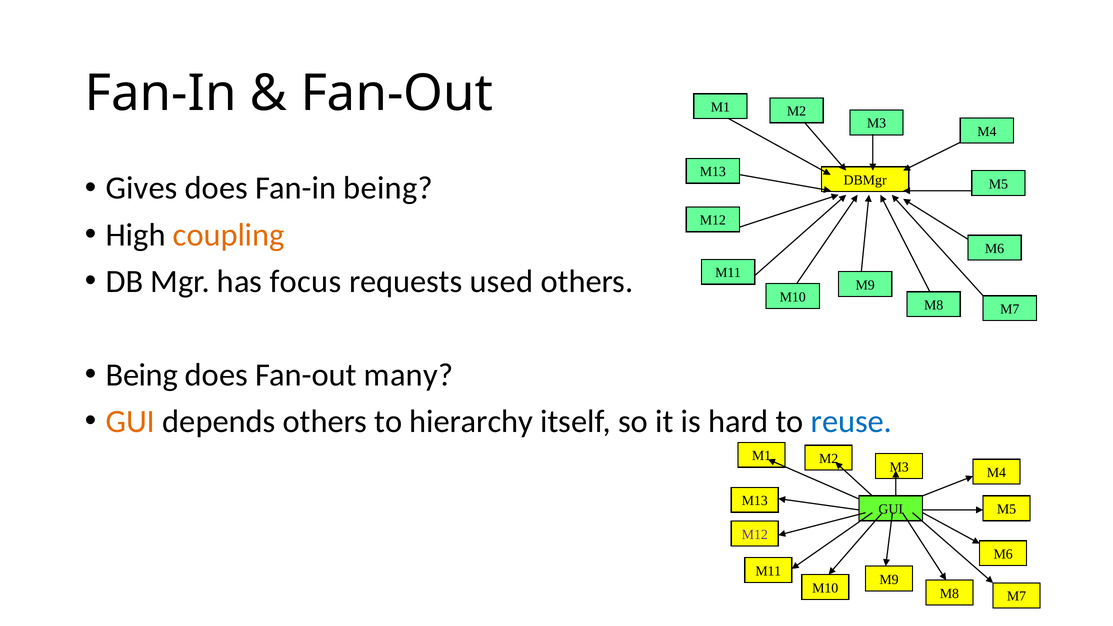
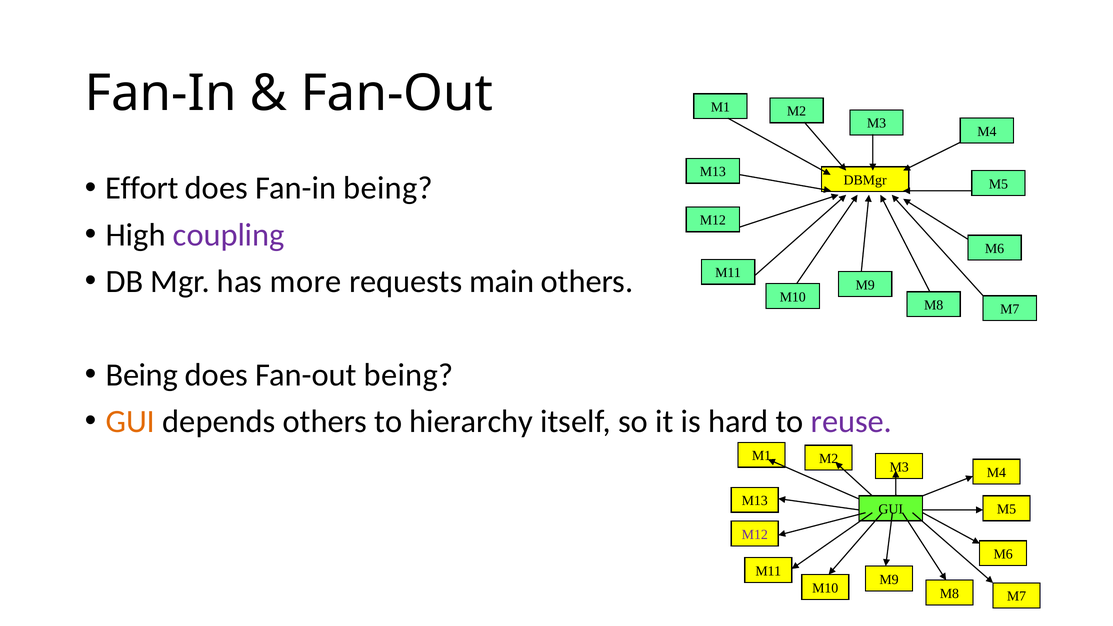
Gives: Gives -> Effort
coupling colour: orange -> purple
focus: focus -> more
used: used -> main
Fan-out many: many -> being
reuse colour: blue -> purple
